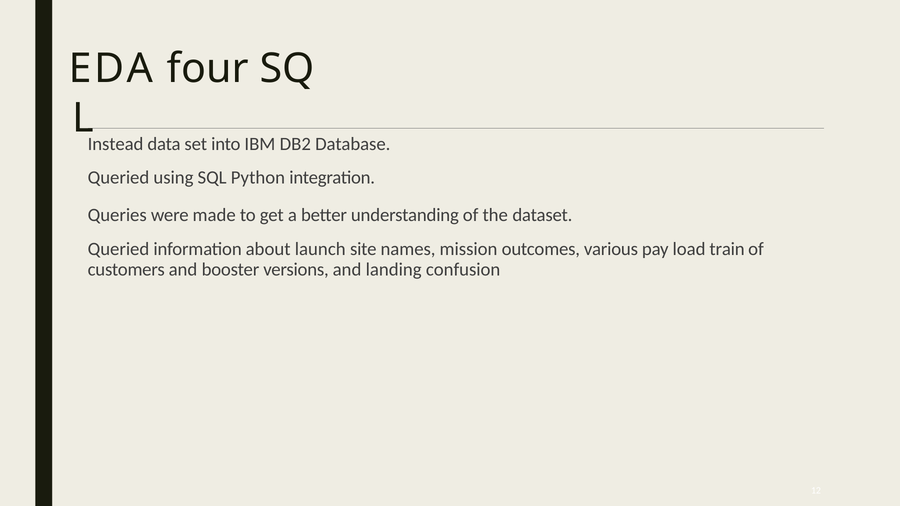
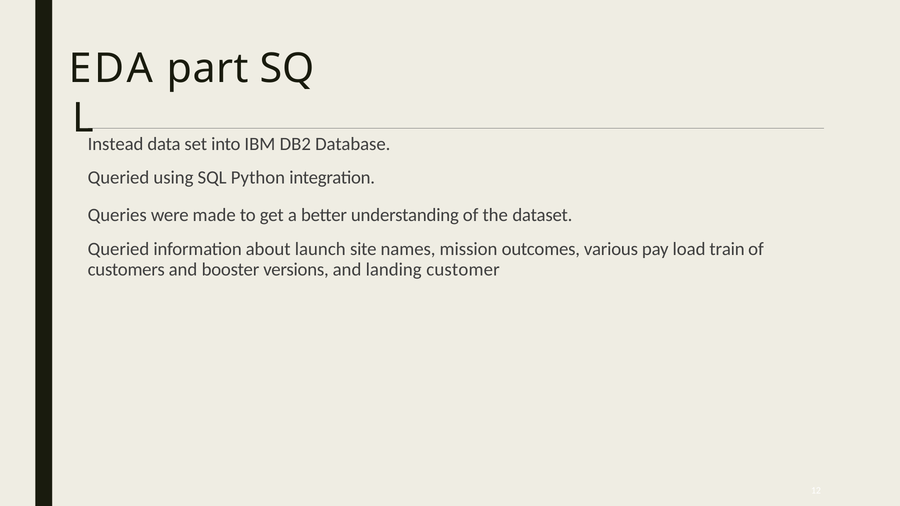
four: four -> part
confusion: confusion -> customer
